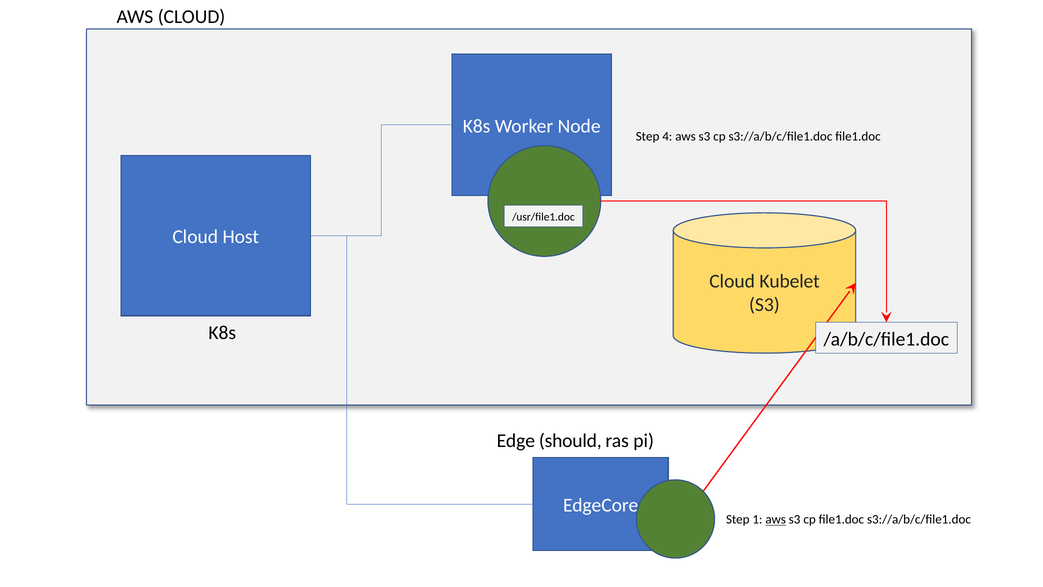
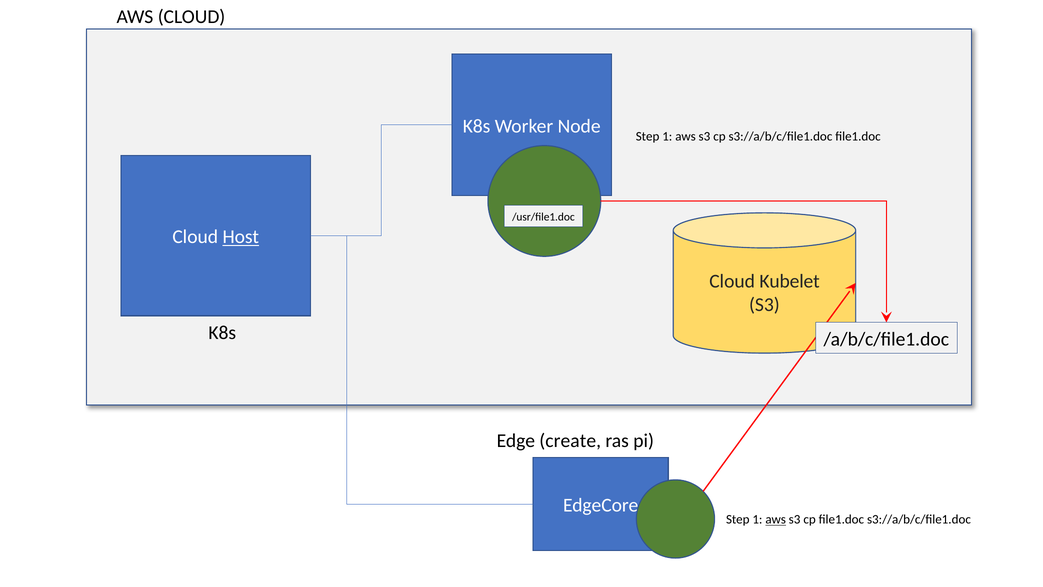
4 at (667, 136): 4 -> 1
Host underline: none -> present
should: should -> create
